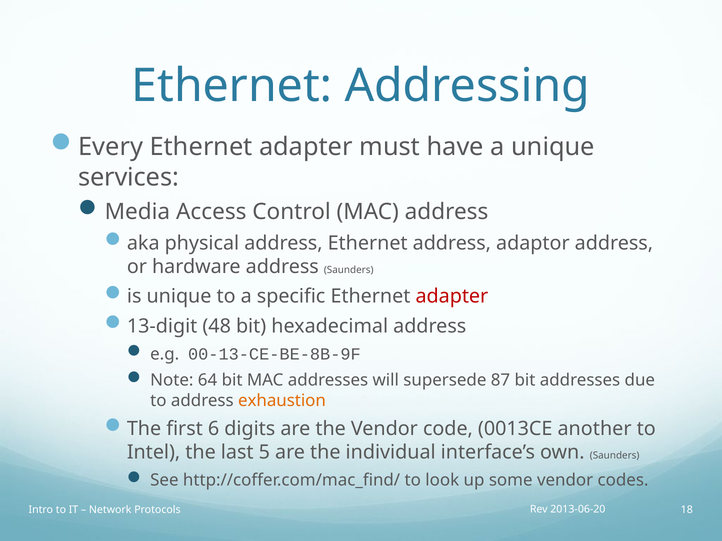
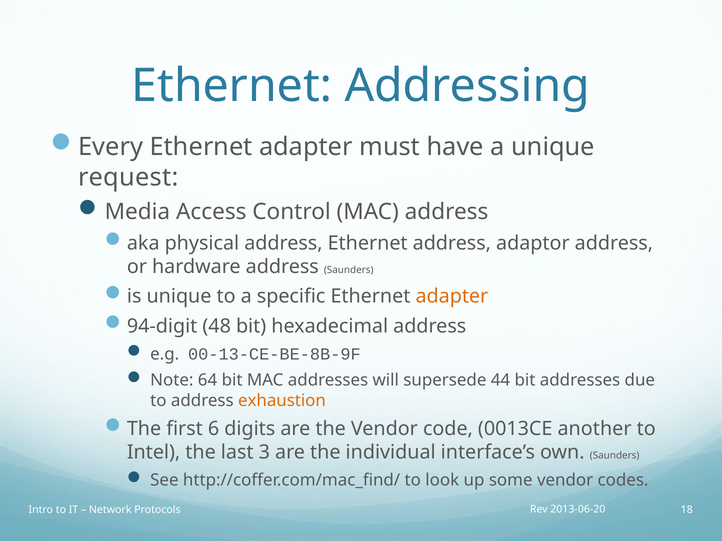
services: services -> request
adapter at (452, 297) colour: red -> orange
13-digit: 13-digit -> 94-digit
87: 87 -> 44
5: 5 -> 3
